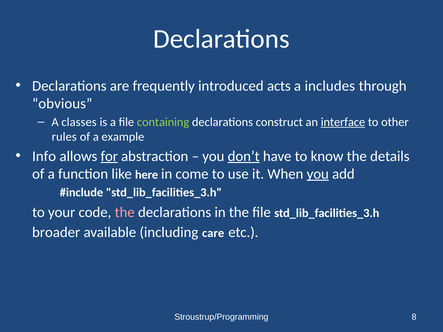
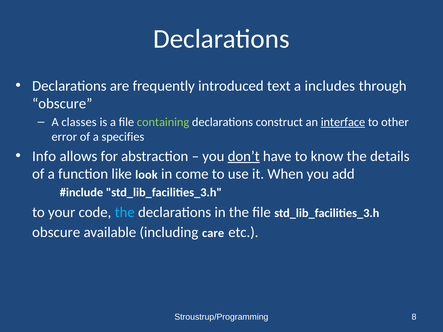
acts: acts -> text
obvious at (62, 104): obvious -> obscure
rules: rules -> error
example: example -> specifies
for underline: present -> none
here: here -> look
you at (318, 174) underline: present -> none
the at (125, 212) colour: pink -> light blue
broader at (56, 233): broader -> obscure
